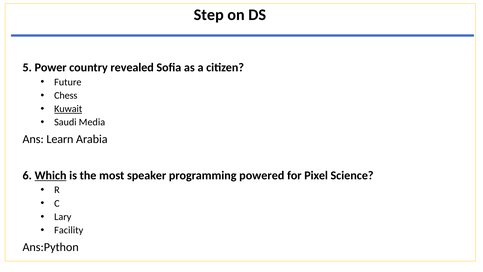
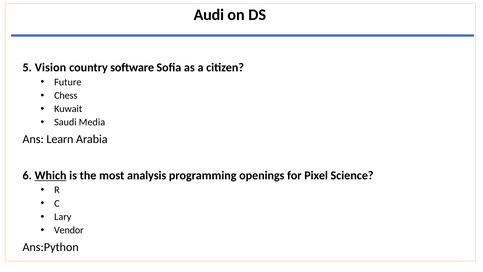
Step: Step -> Audi
Power: Power -> Vision
revealed: revealed -> software
Kuwait underline: present -> none
speaker: speaker -> analysis
powered: powered -> openings
Facility: Facility -> Vendor
